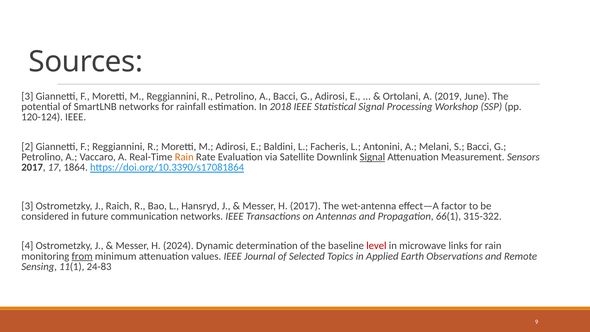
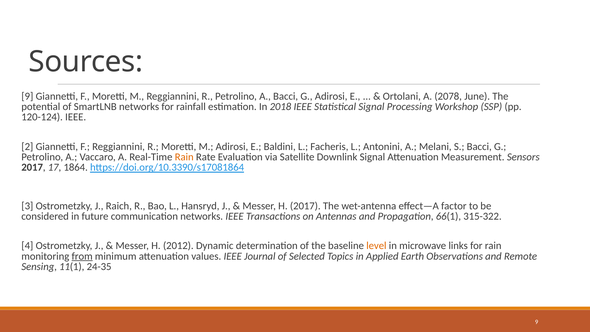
3 at (27, 96): 3 -> 9
2019: 2019 -> 2078
Signal at (372, 157) underline: present -> none
2024: 2024 -> 2012
level colour: red -> orange
24-83: 24-83 -> 24-35
